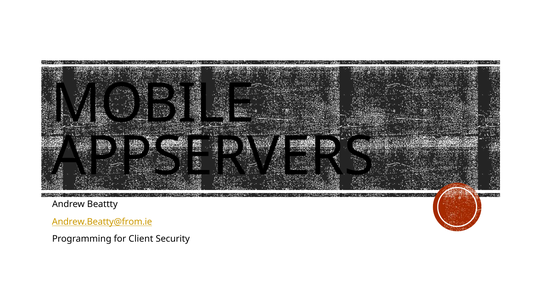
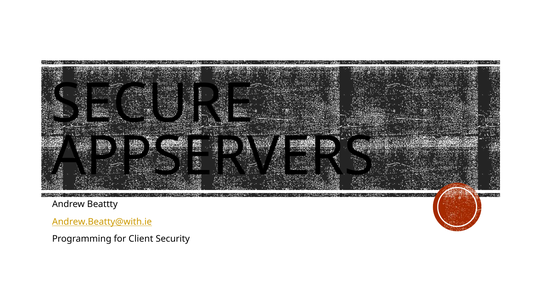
MOBILE: MOBILE -> SECURE
Andrew.Beatty@from.ie: Andrew.Beatty@from.ie -> Andrew.Beatty@with.ie
